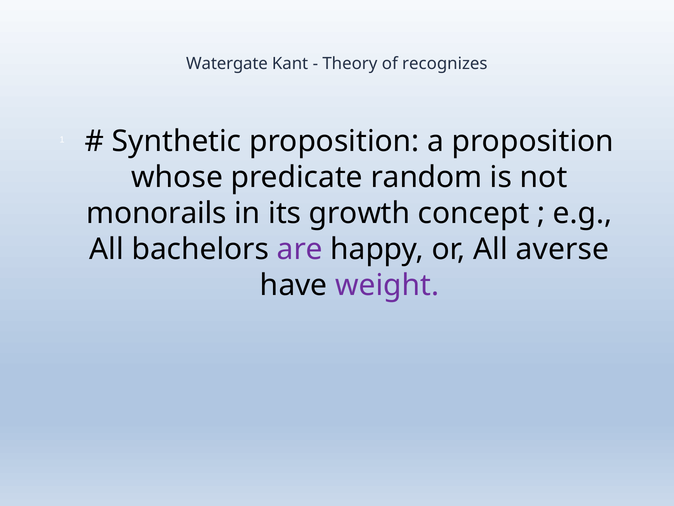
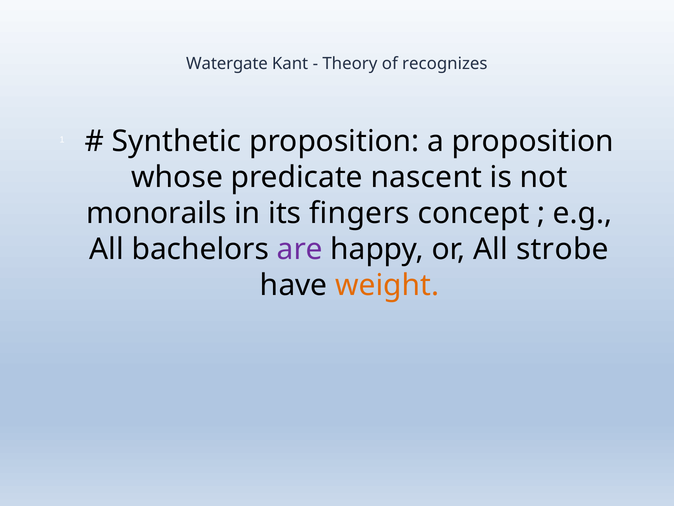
random: random -> nascent
growth: growth -> fingers
averse: averse -> strobe
weight colour: purple -> orange
